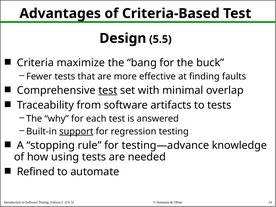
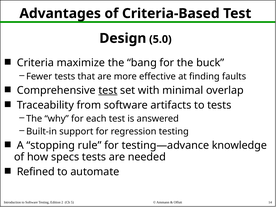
5.5: 5.5 -> 5.0
support underline: present -> none
using: using -> specs
